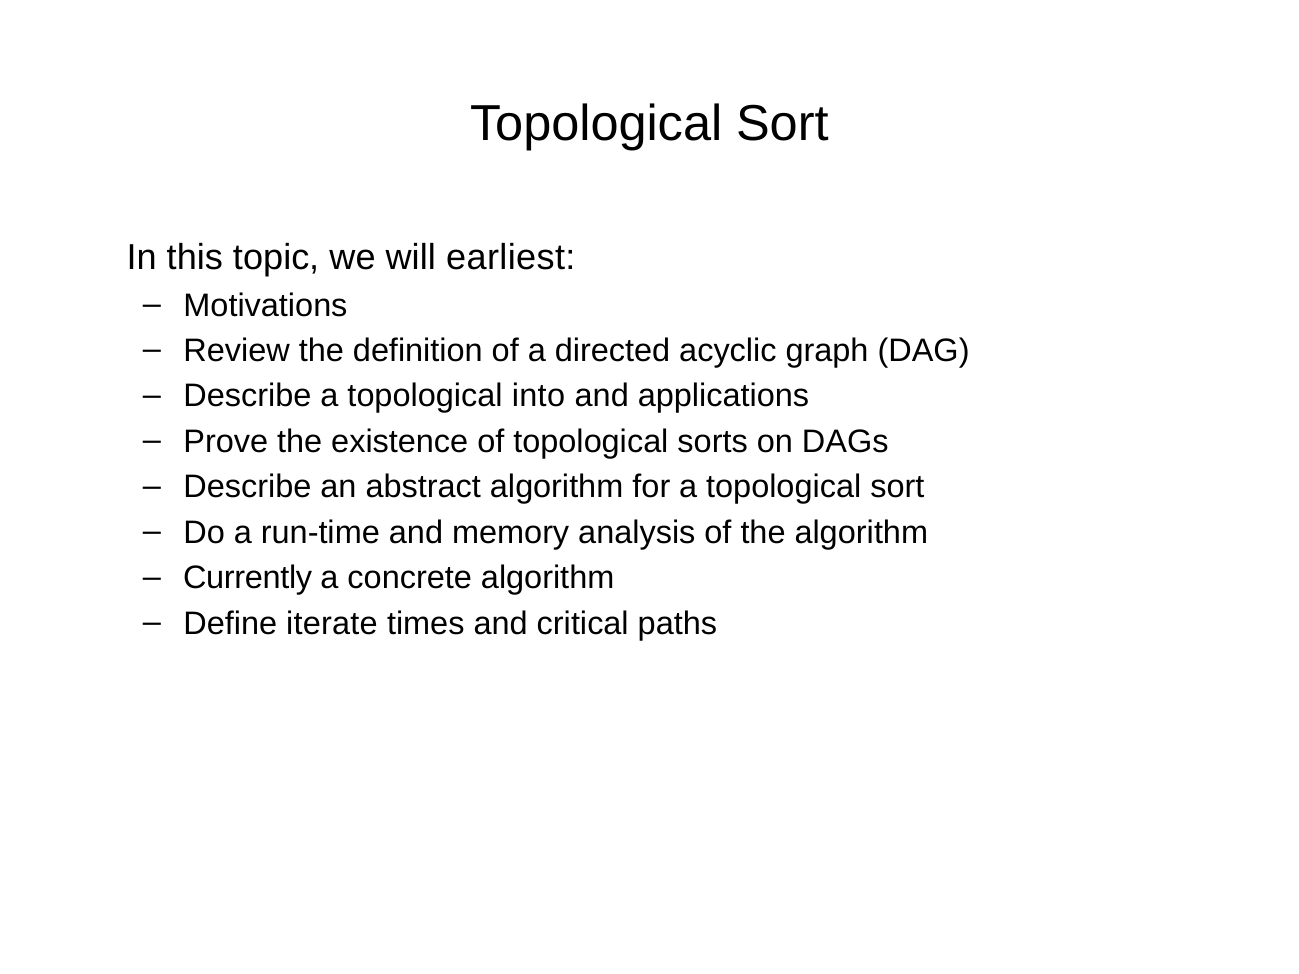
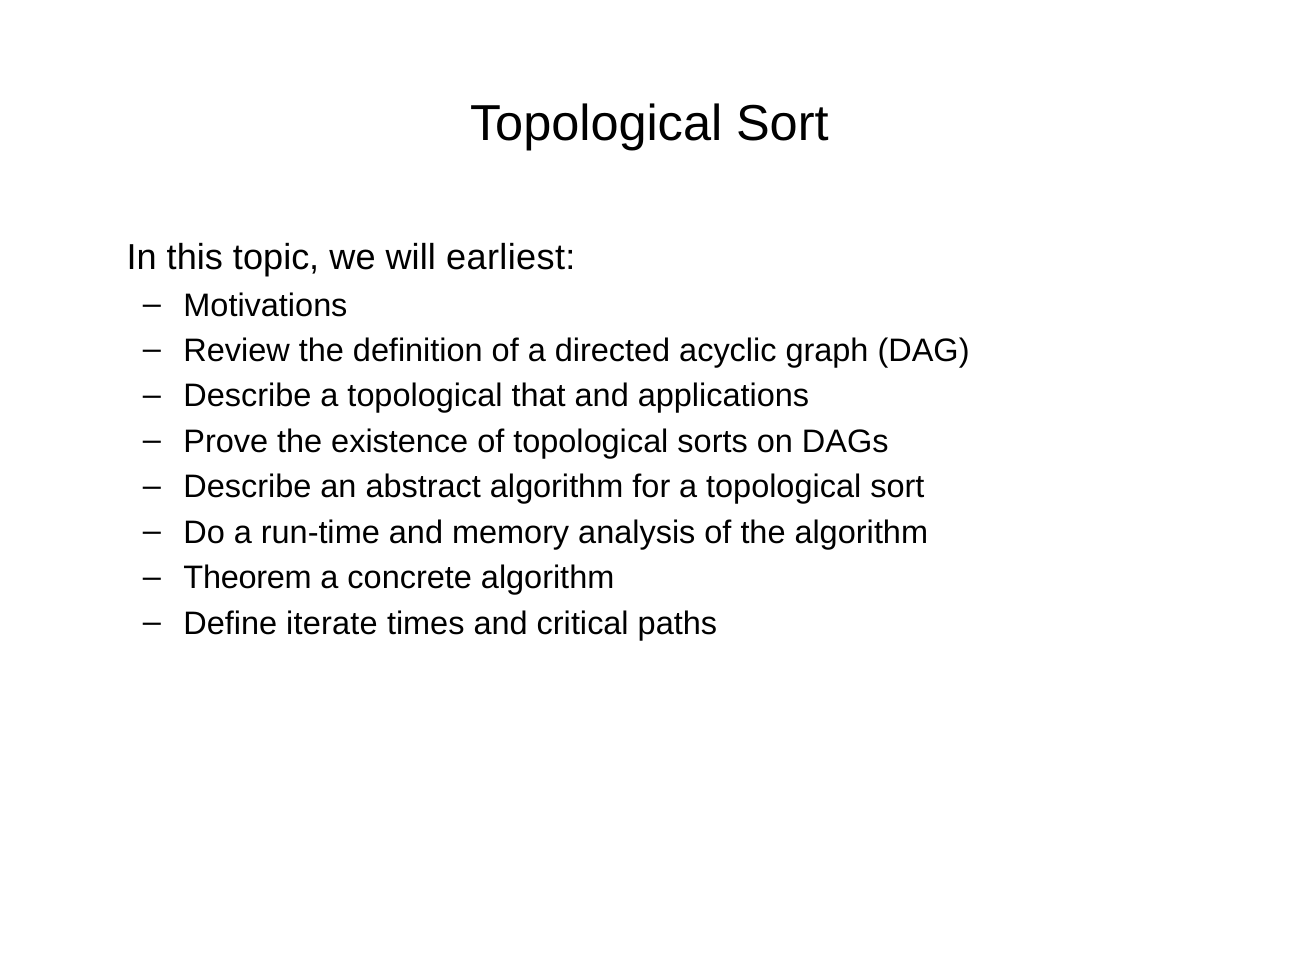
into: into -> that
Currently: Currently -> Theorem
